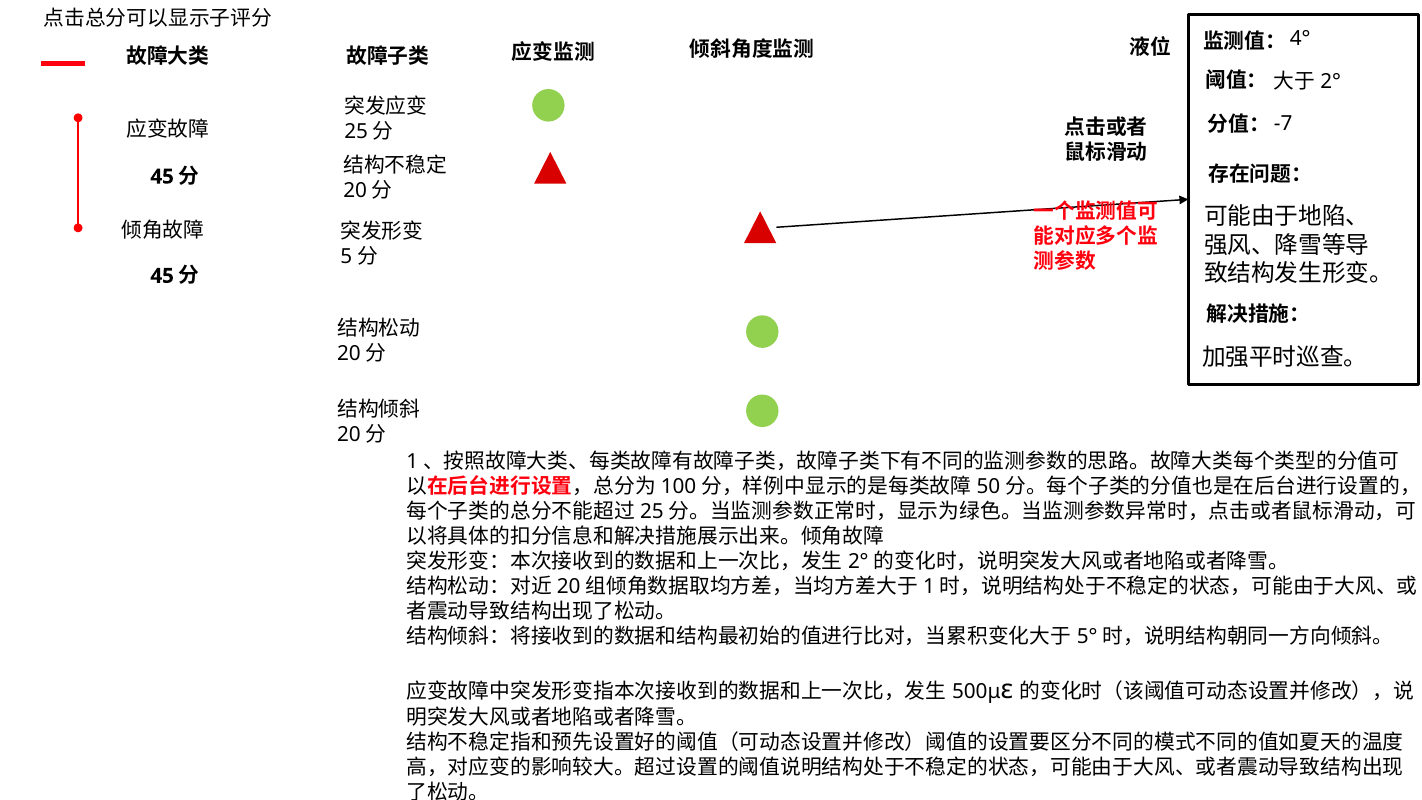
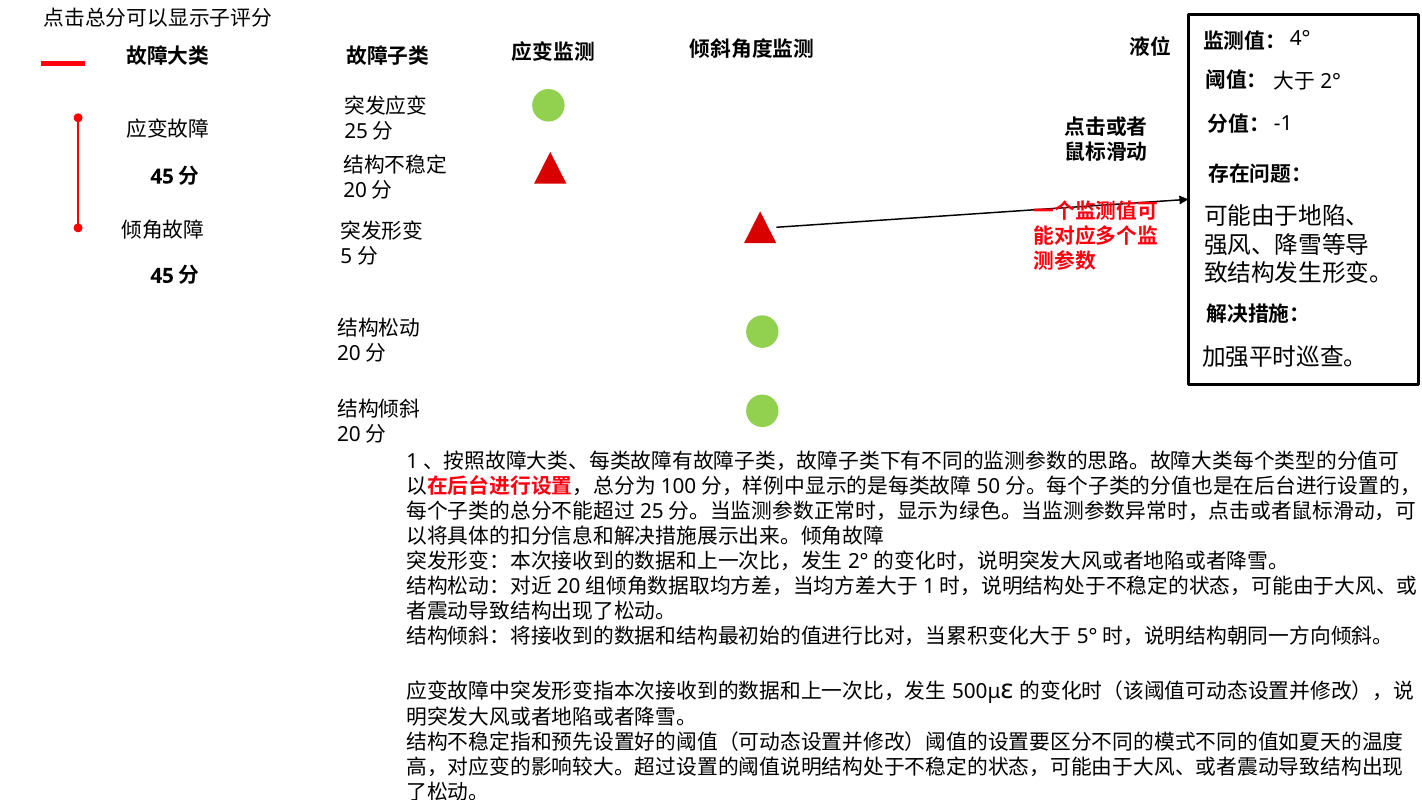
-7: -7 -> -1
